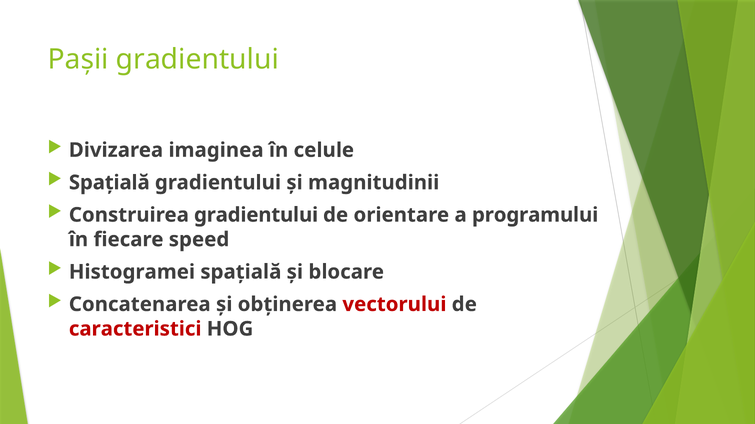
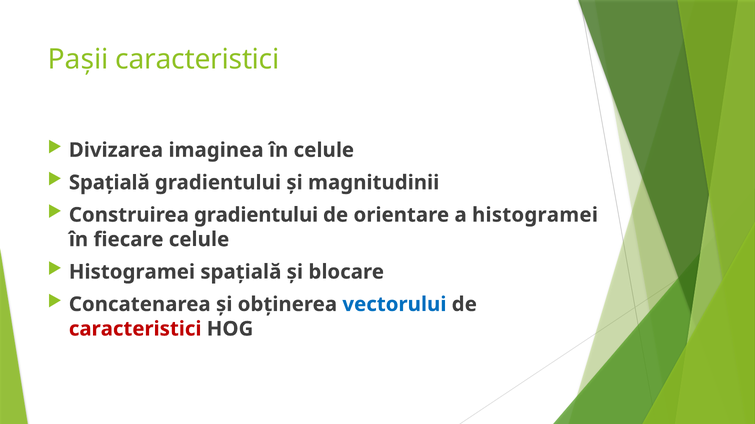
Pașii gradientului: gradientului -> caracteristici
a programului: programului -> histogramei
fiecare speed: speed -> celule
vectorului colour: red -> blue
